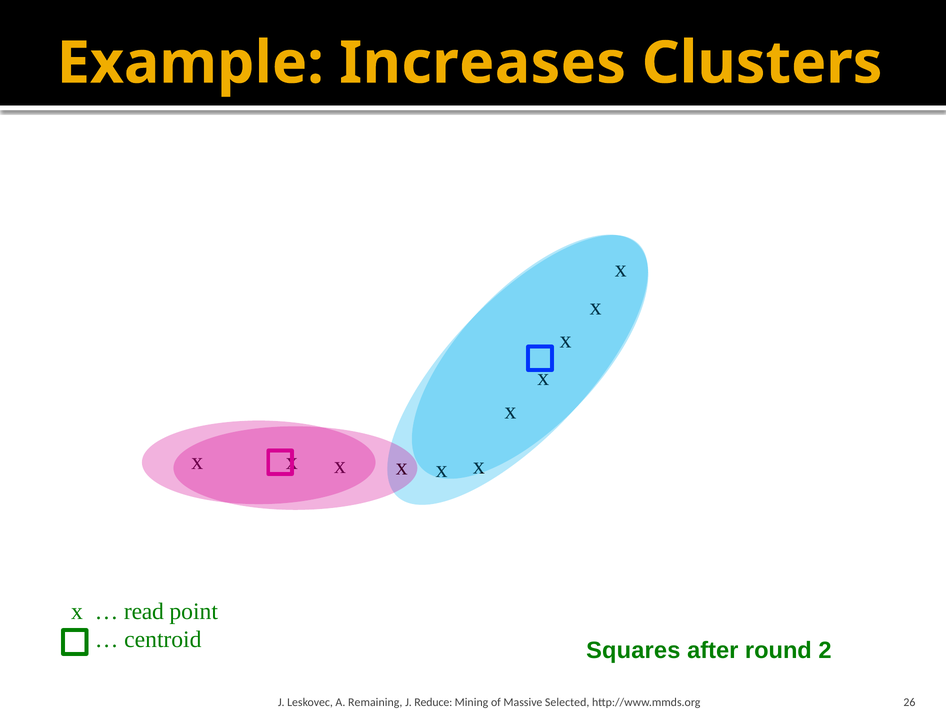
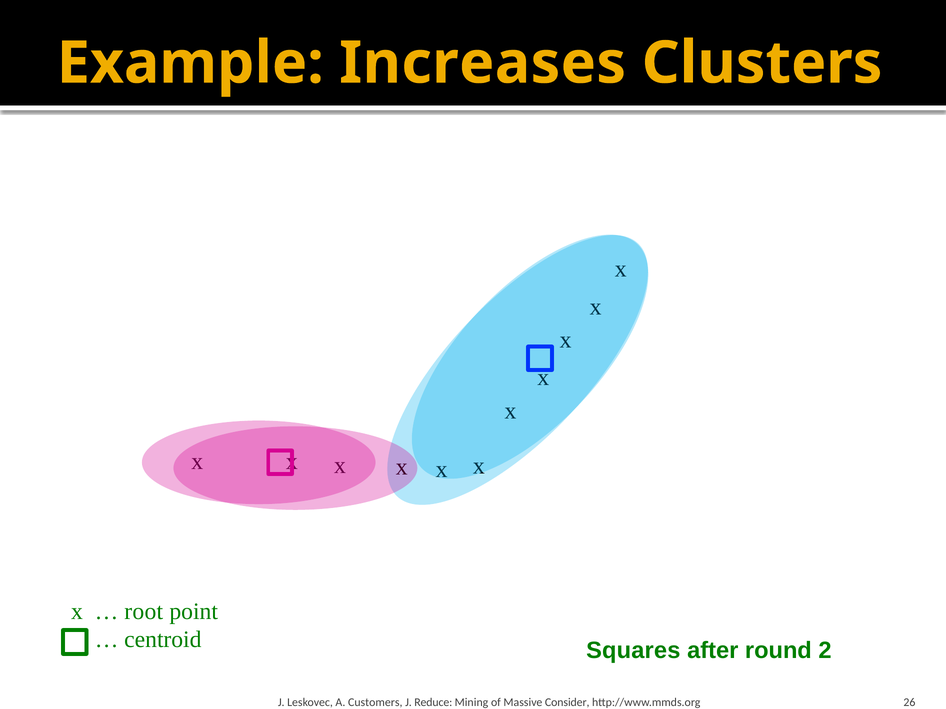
read: read -> root
Remaining: Remaining -> Customers
Selected: Selected -> Consider
